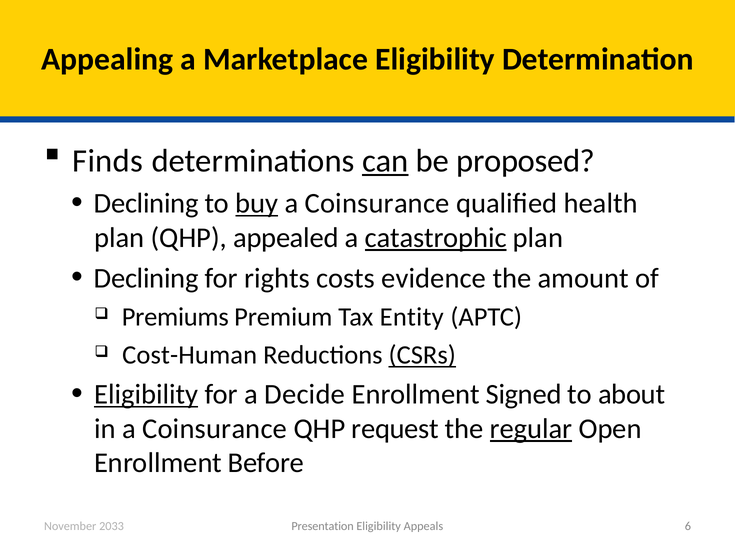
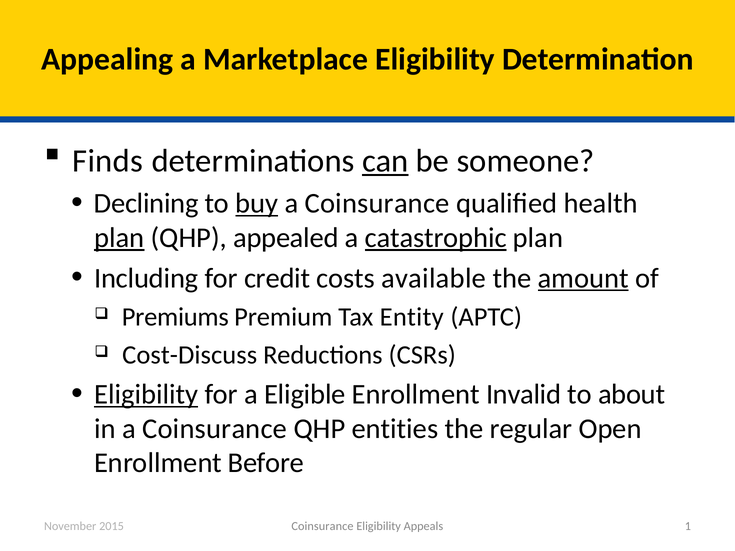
proposed: proposed -> someone
plan at (119, 238) underline: none -> present
Declining at (146, 278): Declining -> Including
rights: rights -> credit
evidence: evidence -> available
amount underline: none -> present
Cost-Human: Cost-Human -> Cost-Discuss
CSRs underline: present -> none
Decide: Decide -> Eligible
Signed: Signed -> Invalid
request: request -> entities
regular underline: present -> none
Presentation at (323, 526): Presentation -> Coinsurance
6: 6 -> 1
2033: 2033 -> 2015
